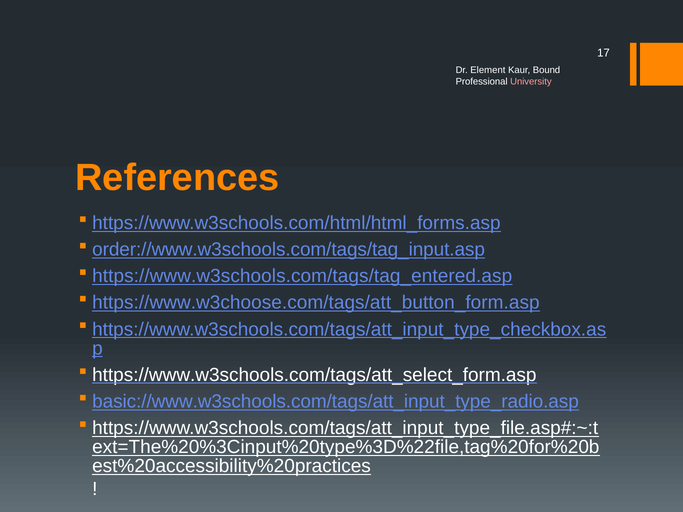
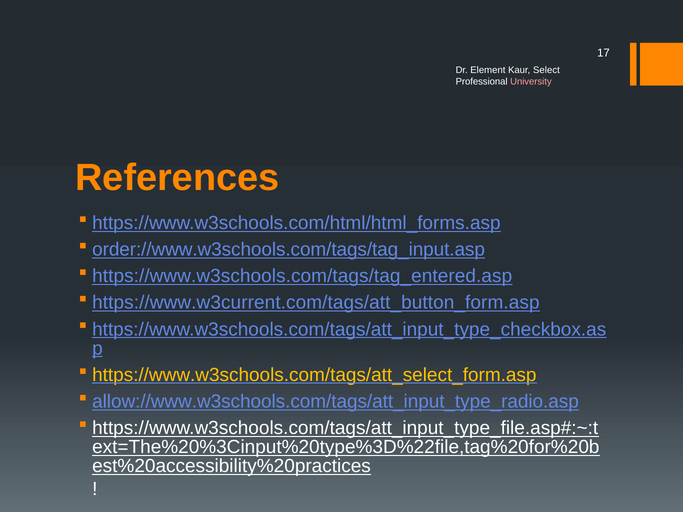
Bound: Bound -> Select
https://www.w3choose.com/tags/att_button_form.asp: https://www.w3choose.com/tags/att_button_form.asp -> https://www.w3current.com/tags/att_button_form.asp
https://www.w3schools.com/tags/att_select_form.asp colour: white -> yellow
basic://www.w3schools.com/tags/att_input_type_radio.asp: basic://www.w3schools.com/tags/att_input_type_radio.asp -> allow://www.w3schools.com/tags/att_input_type_radio.asp
